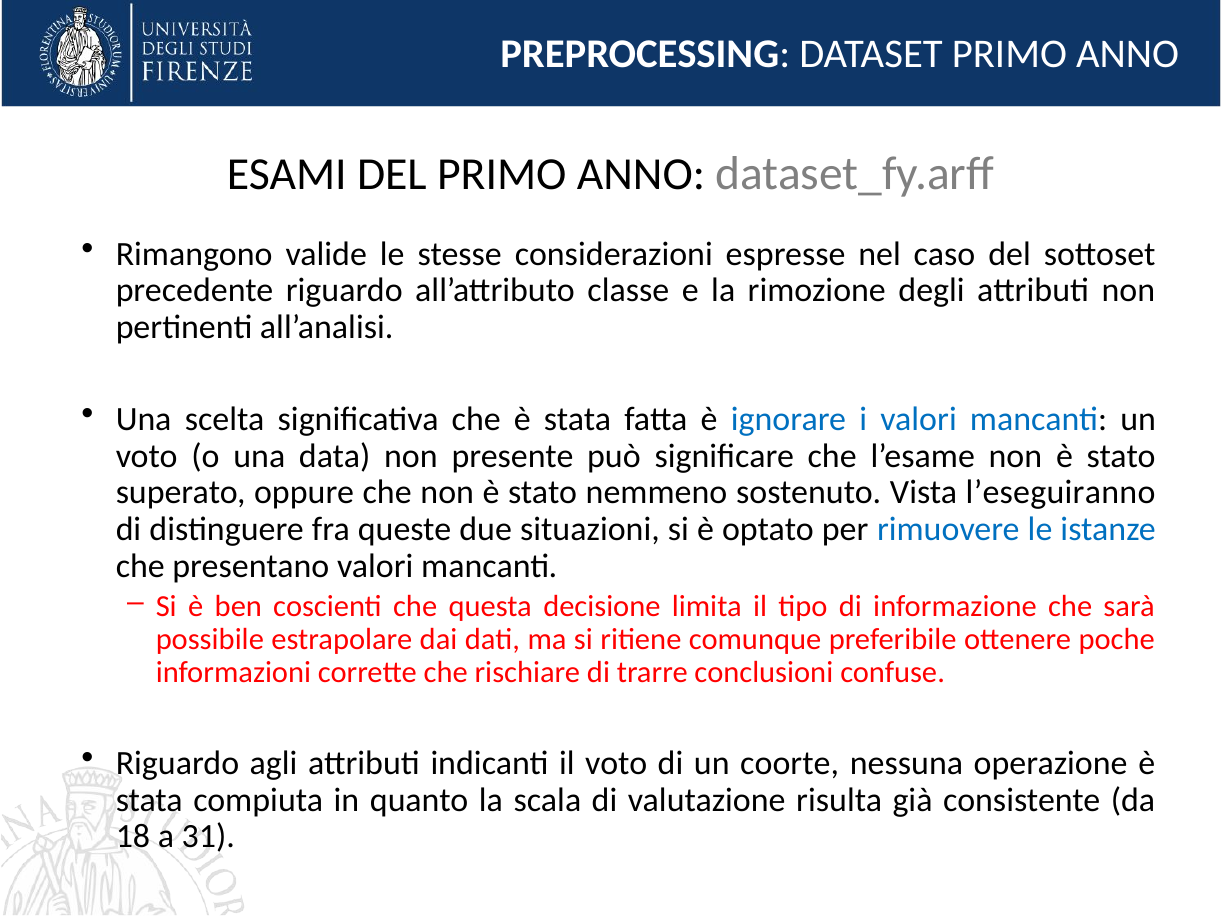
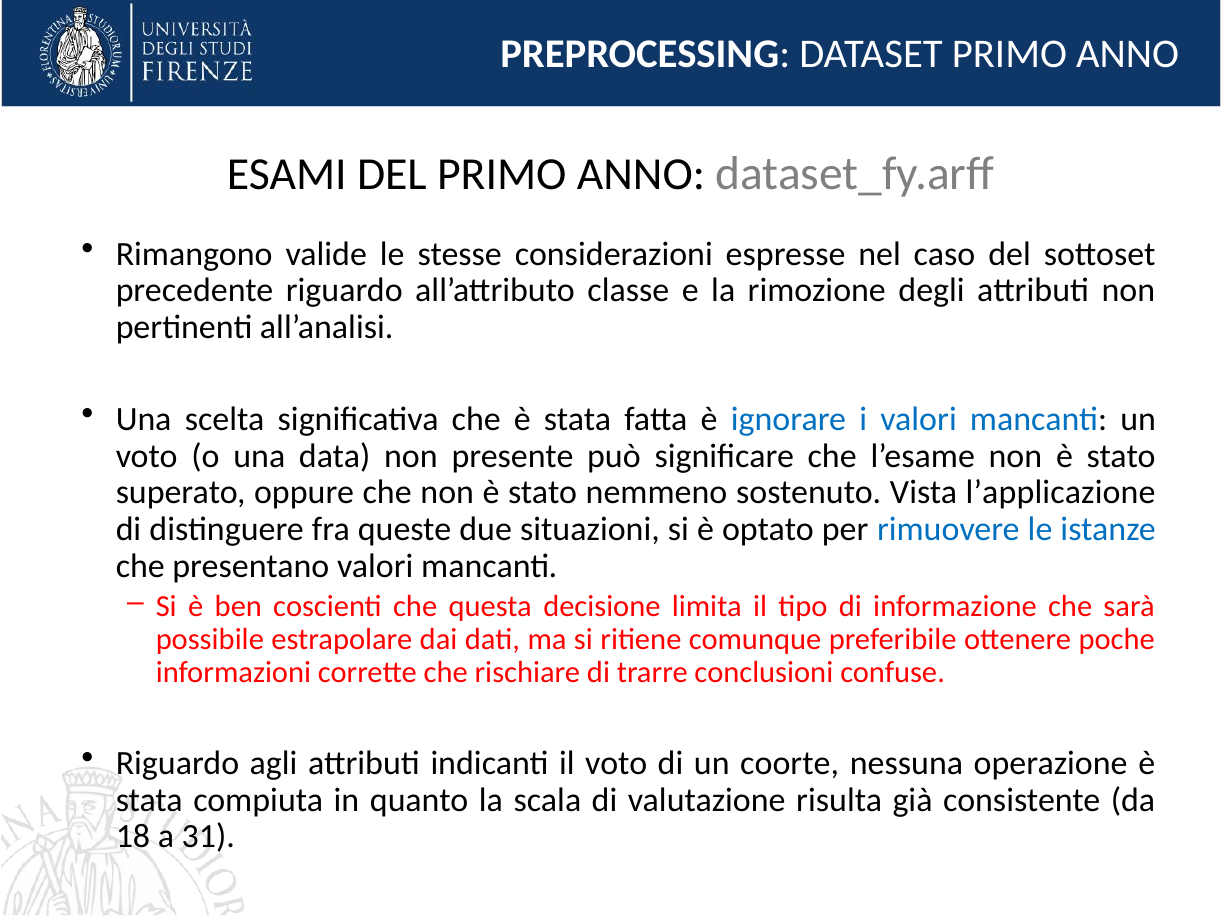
l’eseguiranno: l’eseguiranno -> l’applicazione
